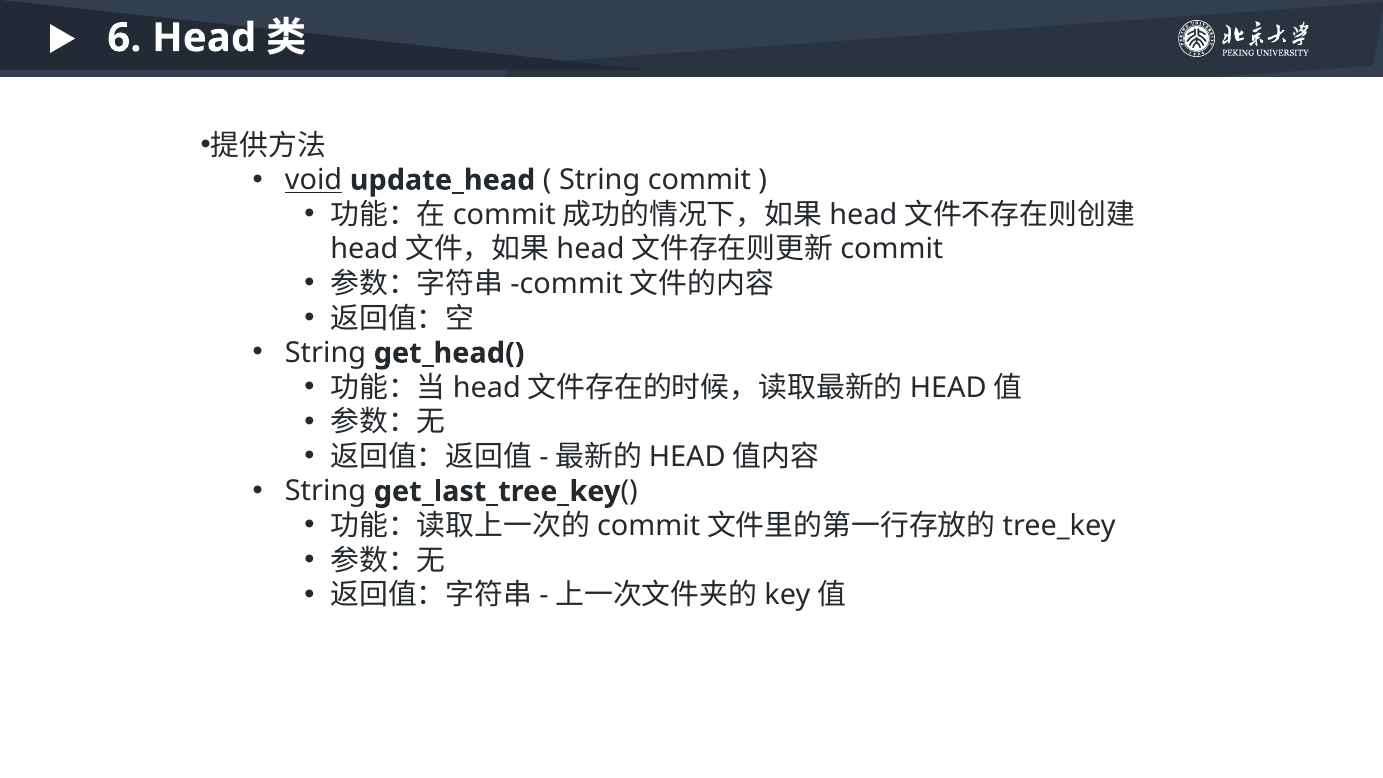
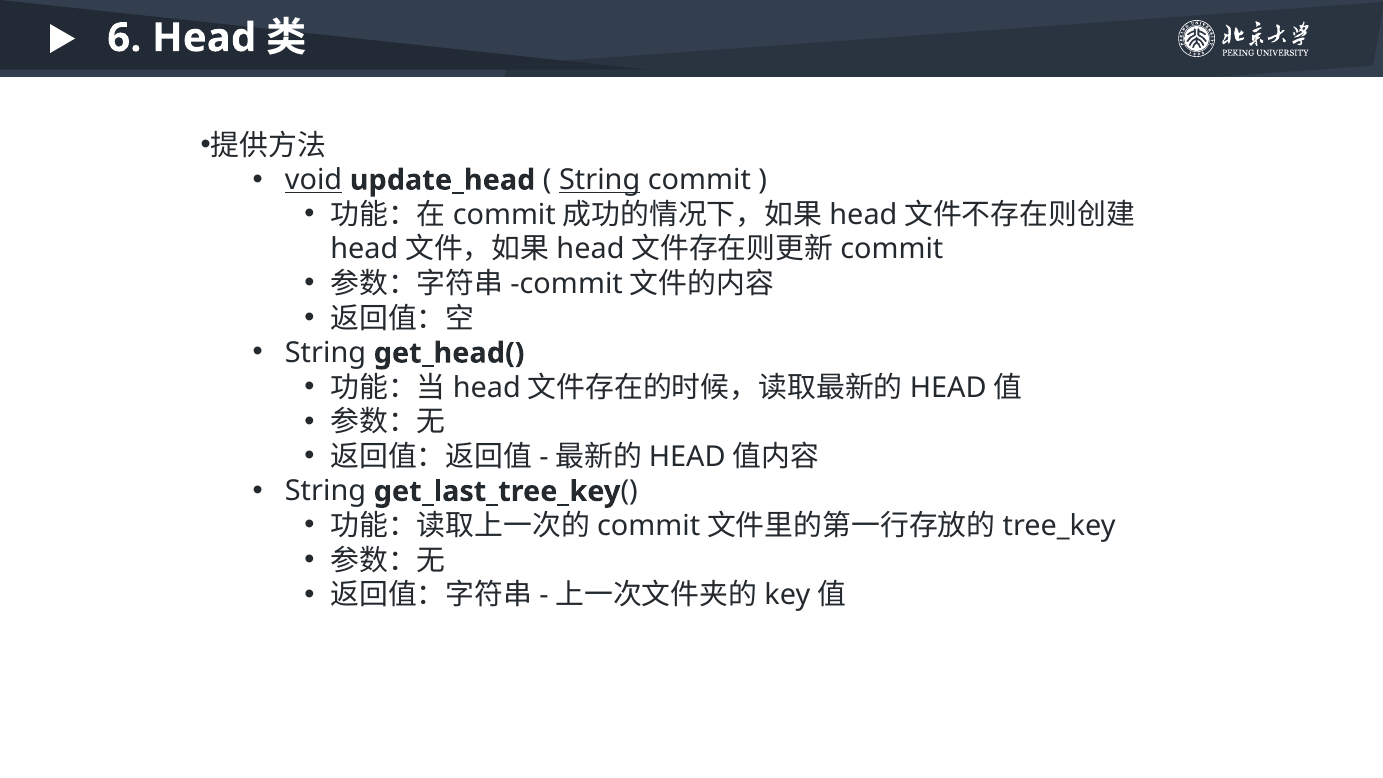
String at (600, 180) underline: none -> present
